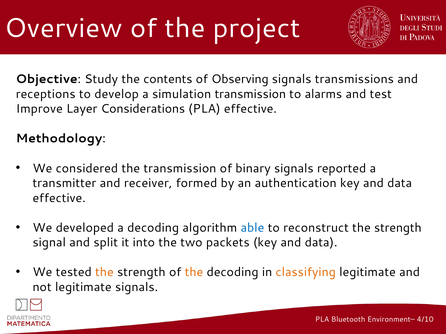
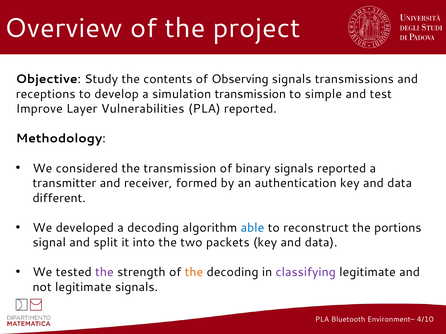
alarms: alarms -> simple
Considerations: Considerations -> Vulnerabilities
PLA effective: effective -> reported
effective at (59, 198): effective -> different
reconstruct the strength: strength -> portions
the at (104, 273) colour: orange -> purple
classifying colour: orange -> purple
